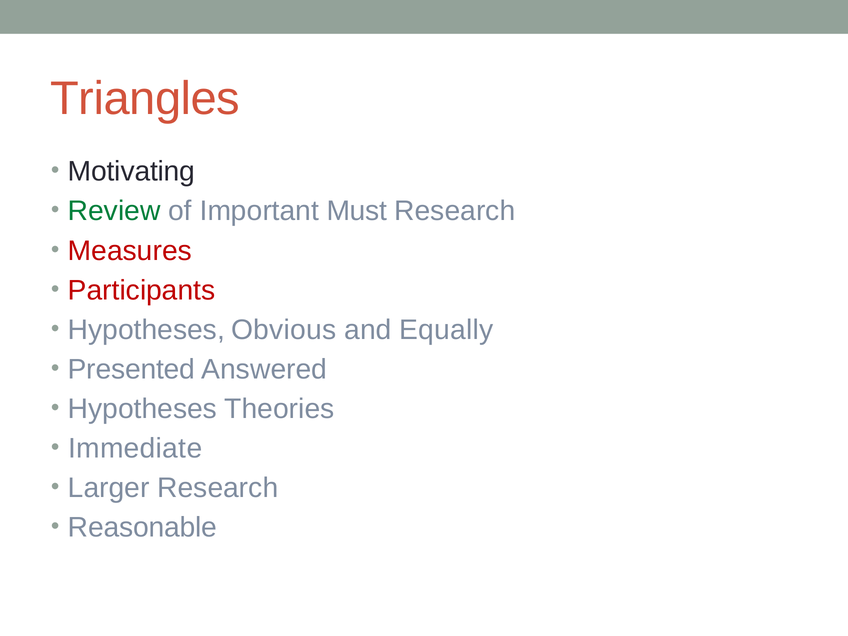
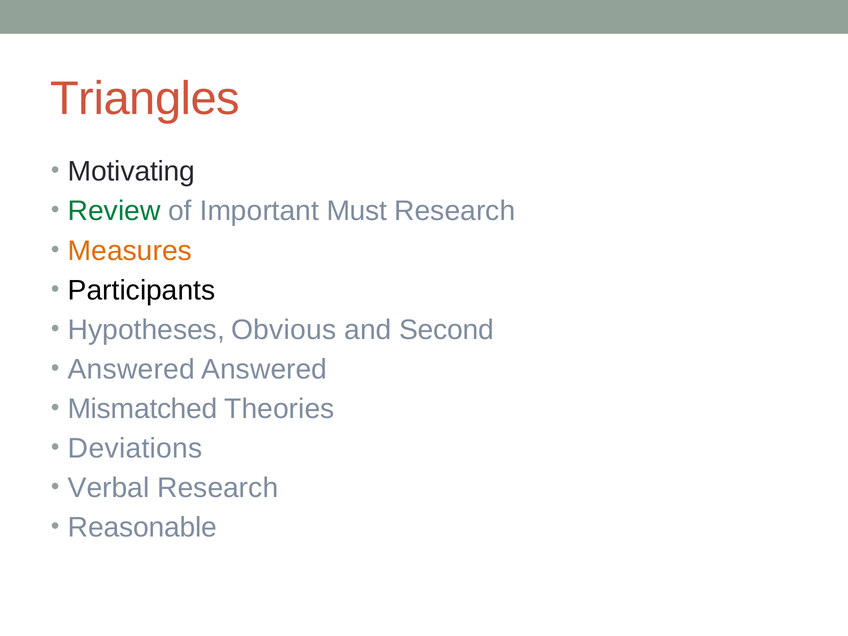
Measures colour: red -> orange
Participants colour: red -> black
Equally: Equally -> Second
Presented at (132, 369): Presented -> Answered
Hypotheses at (142, 409): Hypotheses -> Mismatched
Immediate: Immediate -> Deviations
Larger: Larger -> Verbal
